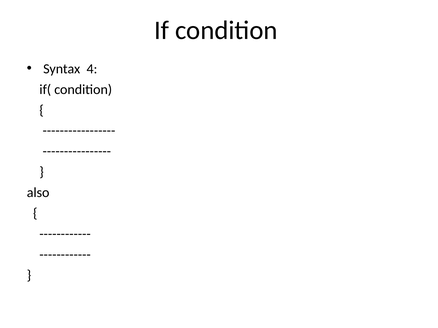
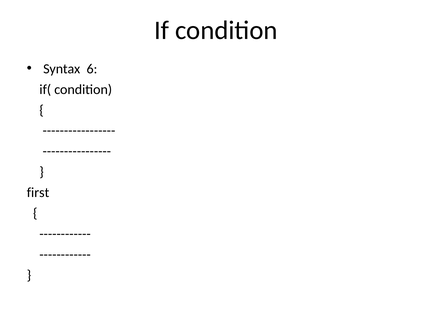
4: 4 -> 6
also: also -> first
